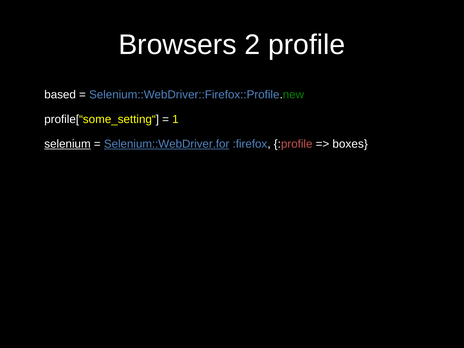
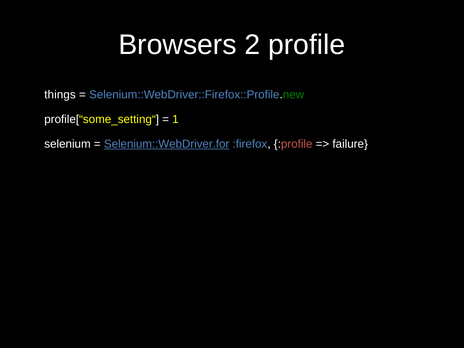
based: based -> things
selenium underline: present -> none
boxes: boxes -> failure
